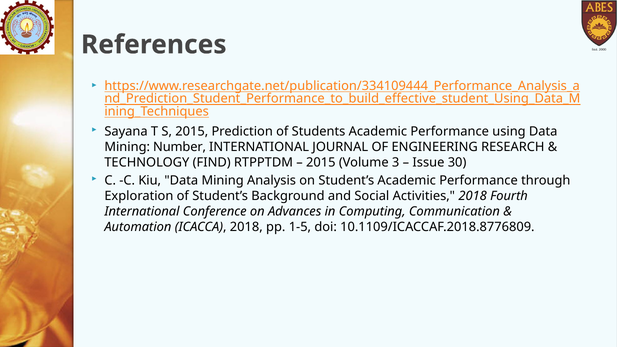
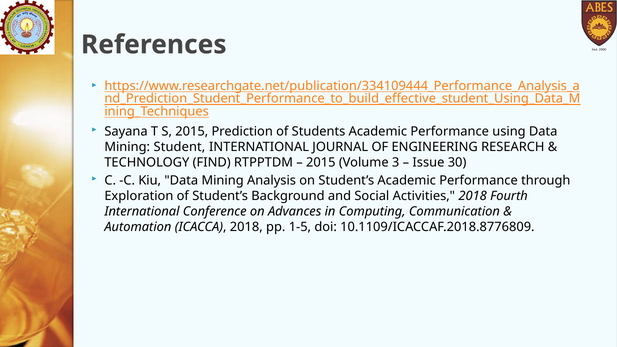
Number: Number -> Student
